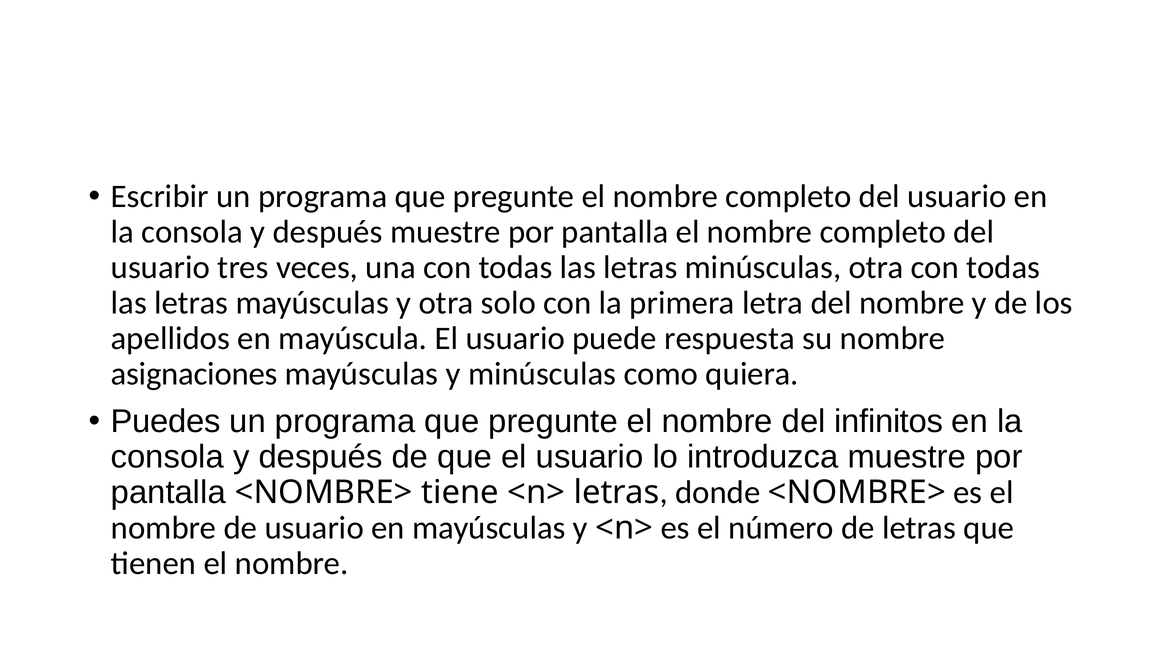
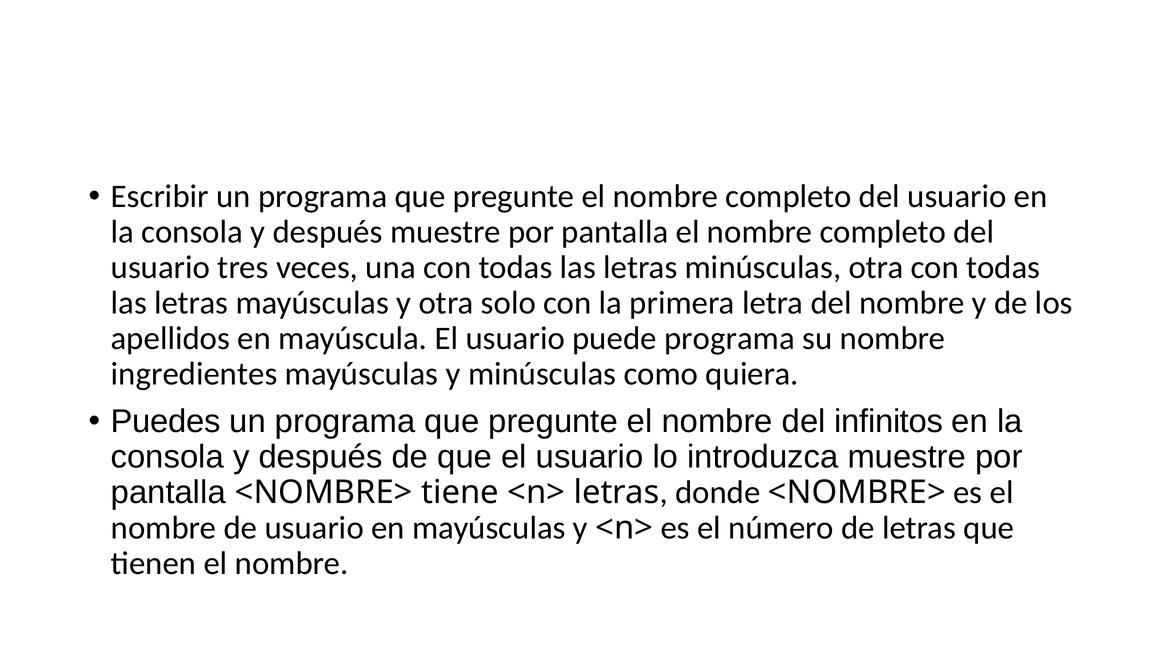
puede respuesta: respuesta -> programa
asignaciones: asignaciones -> ingredientes
